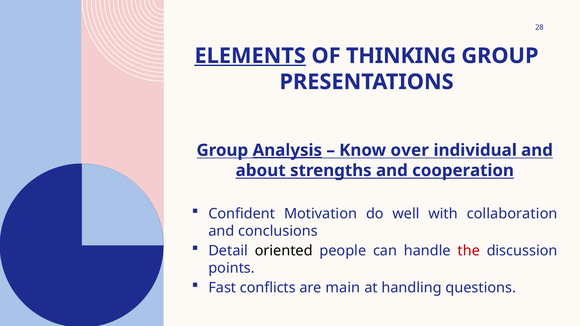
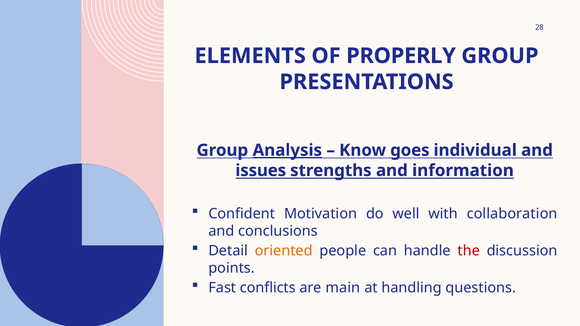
ELEMENTS underline: present -> none
THINKING: THINKING -> PROPERLY
over: over -> goes
about: about -> issues
cooperation: cooperation -> information
oriented colour: black -> orange
